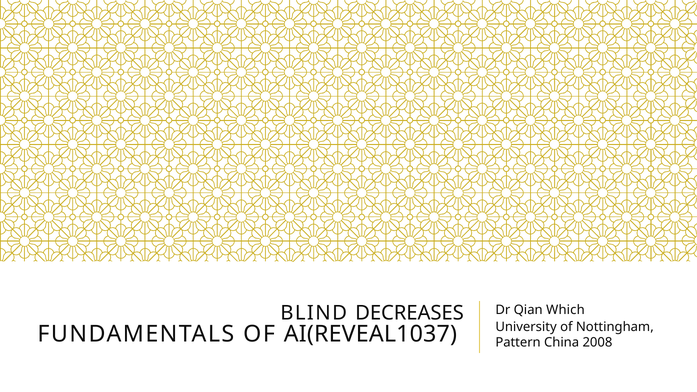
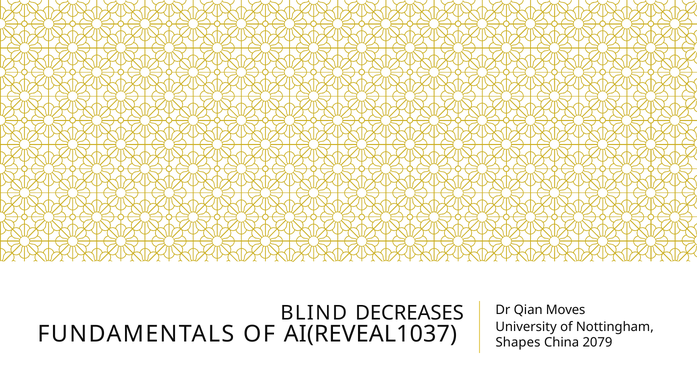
Which: Which -> Moves
Pattern: Pattern -> Shapes
2008: 2008 -> 2079
